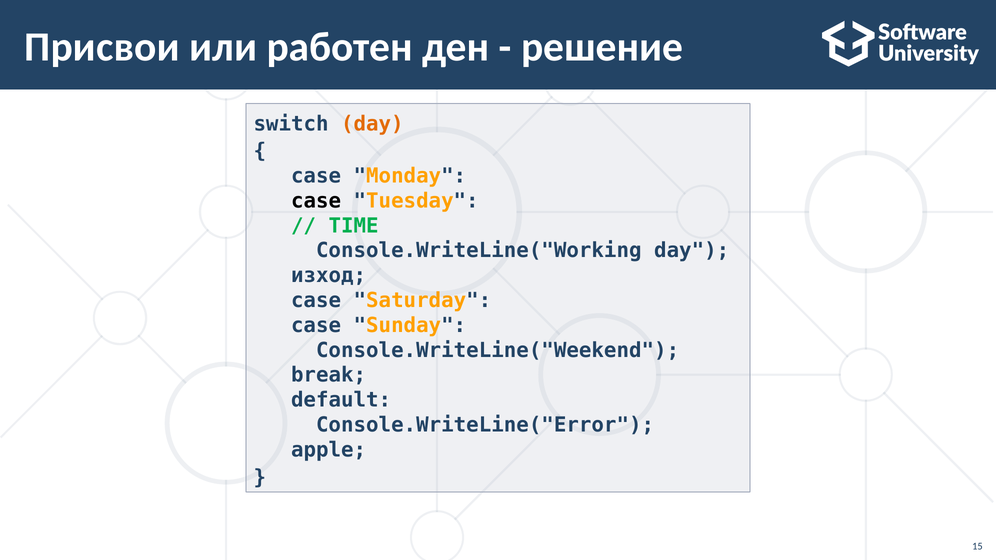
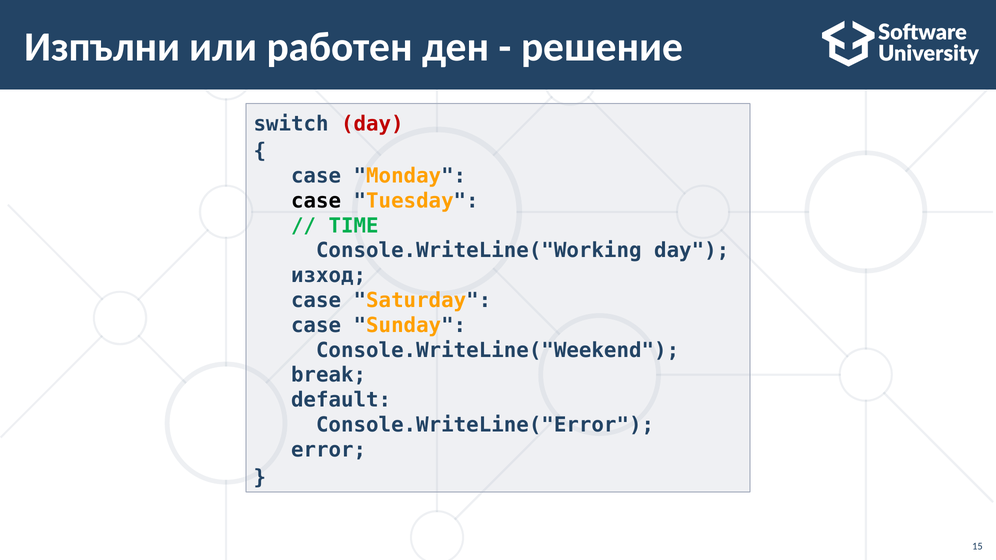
Присвои: Присвои -> Изпълни
day at (372, 124) colour: orange -> red
apple: apple -> error
